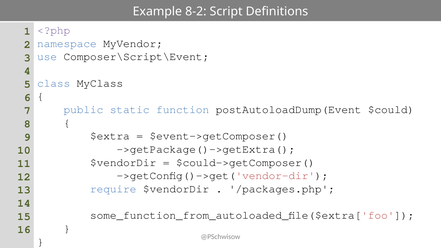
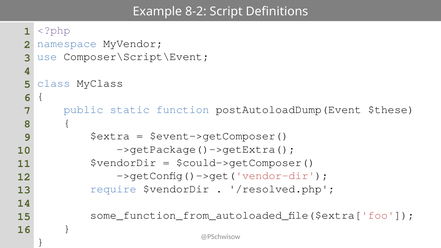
$could: $could -> $these
/packages.php: /packages.php -> /resolved.php
